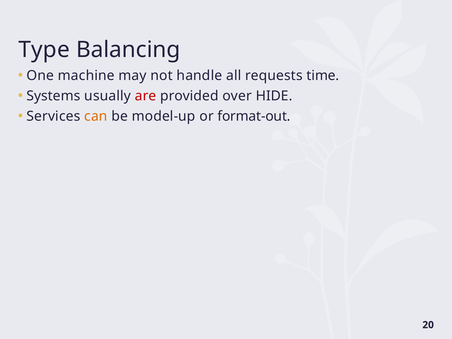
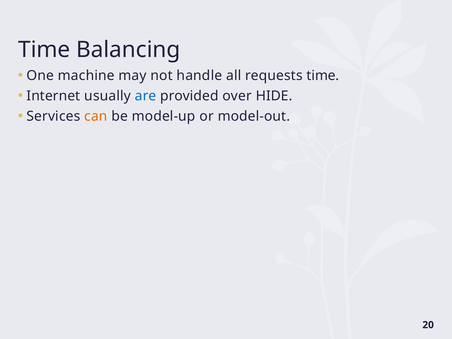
Type at (44, 50): Type -> Time
Systems: Systems -> Internet
are colour: red -> blue
format-out: format-out -> model-out
